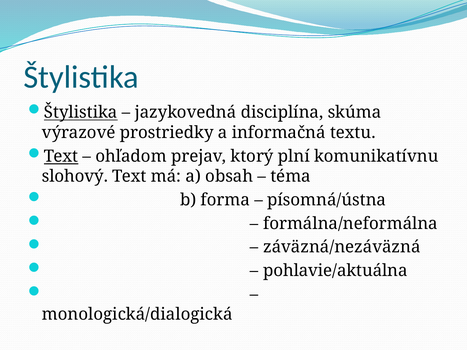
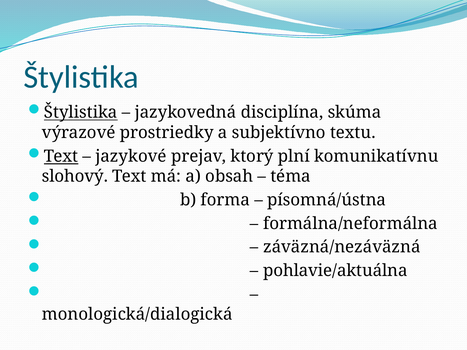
informačná: informačná -> subjektívno
ohľadom: ohľadom -> jazykové
